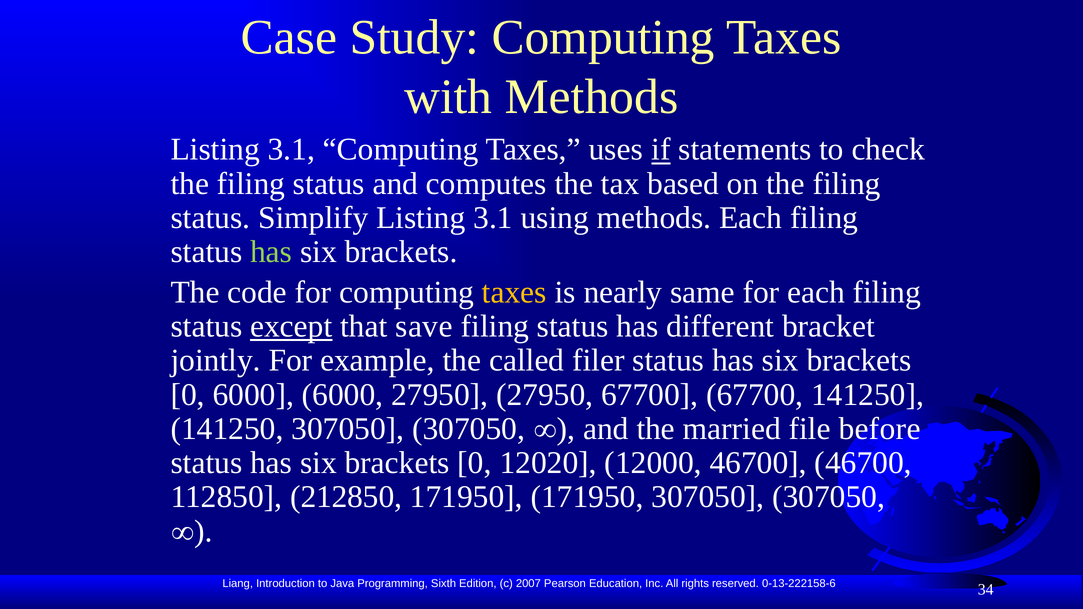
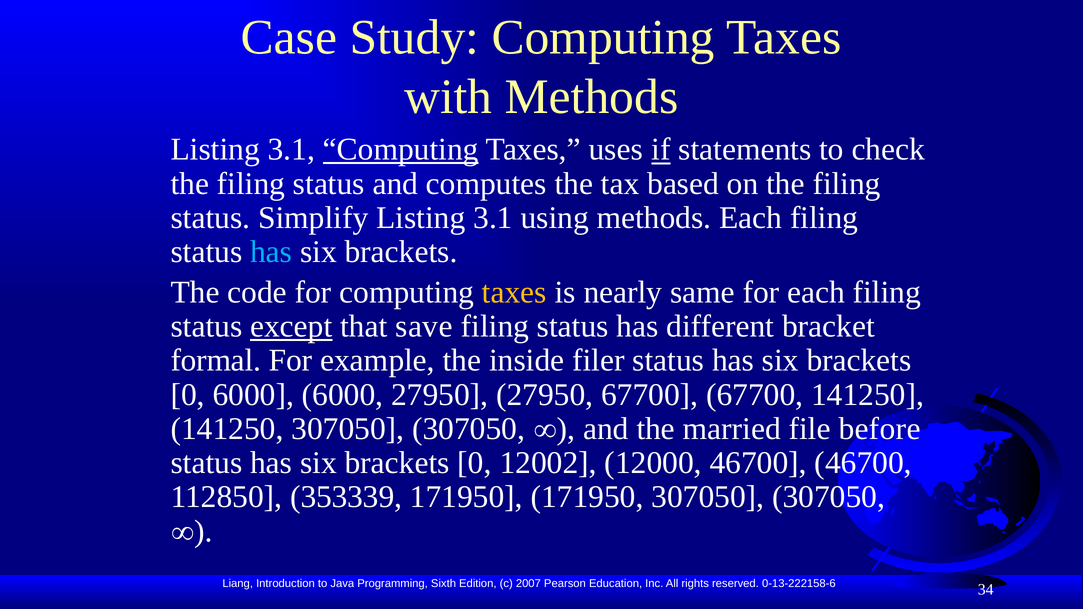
Computing at (401, 150) underline: none -> present
has at (271, 252) colour: light green -> light blue
jointly: jointly -> formal
called: called -> inside
12020: 12020 -> 12002
212850: 212850 -> 353339
